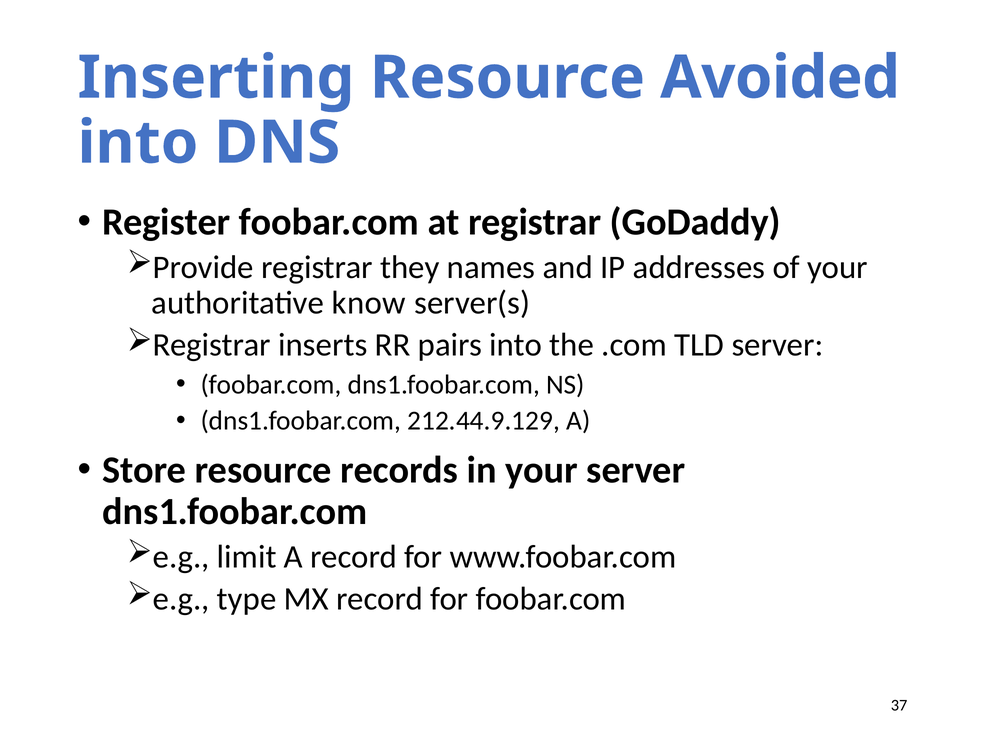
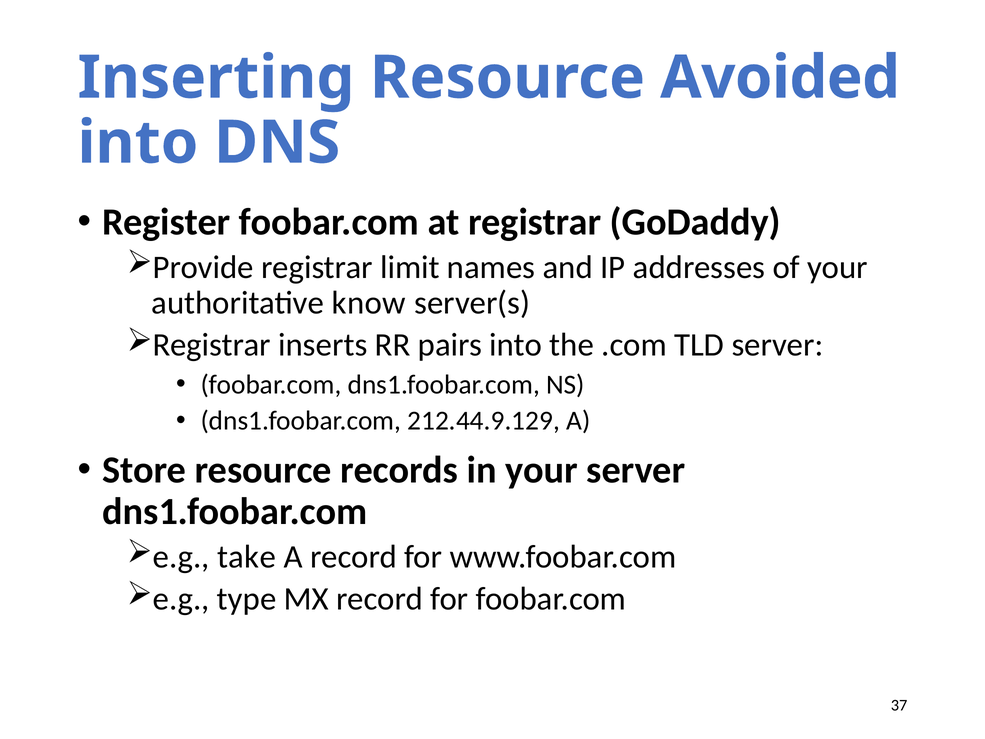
they: they -> limit
limit: limit -> take
